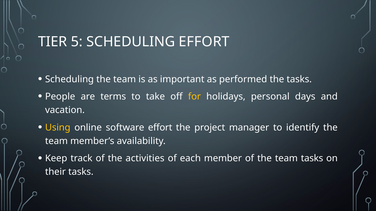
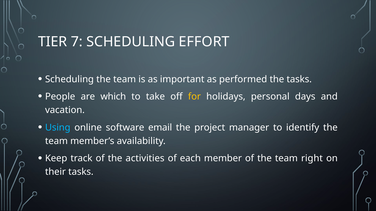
5: 5 -> 7
terms: terms -> which
Using colour: yellow -> light blue
software effort: effort -> email
team tasks: tasks -> right
